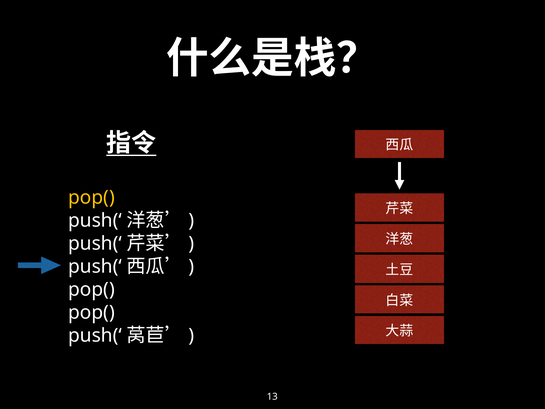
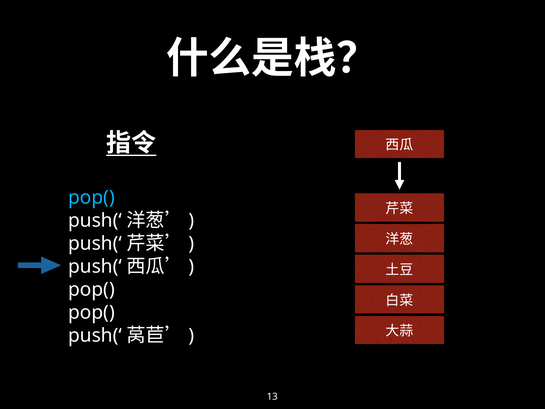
pop( at (91, 197) colour: yellow -> light blue
